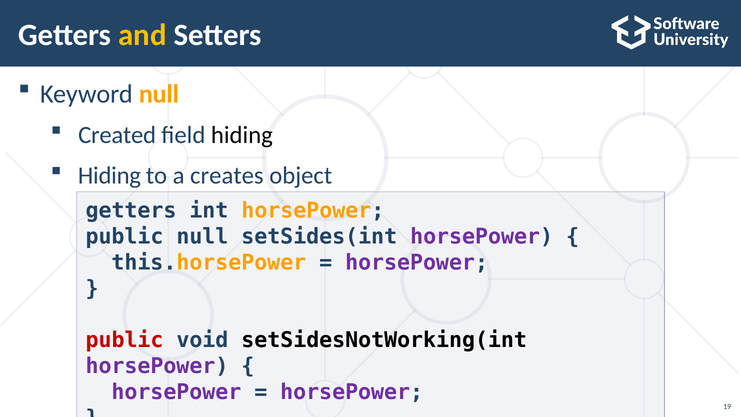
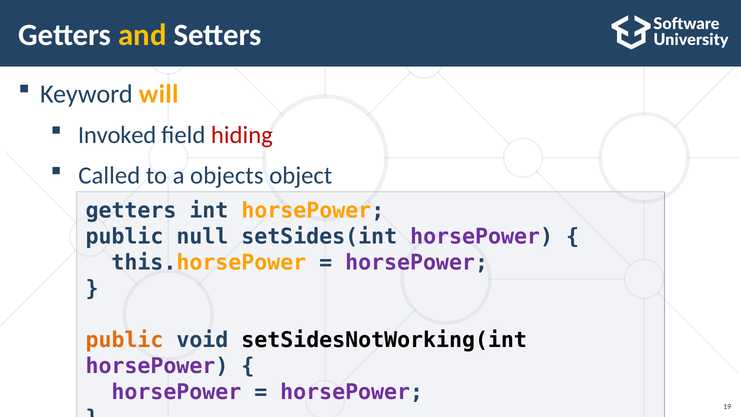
Keyword null: null -> will
Created: Created -> Invoked
hiding at (242, 135) colour: black -> red
Hiding at (109, 176): Hiding -> Called
creates: creates -> objects
public at (125, 340) colour: red -> orange
